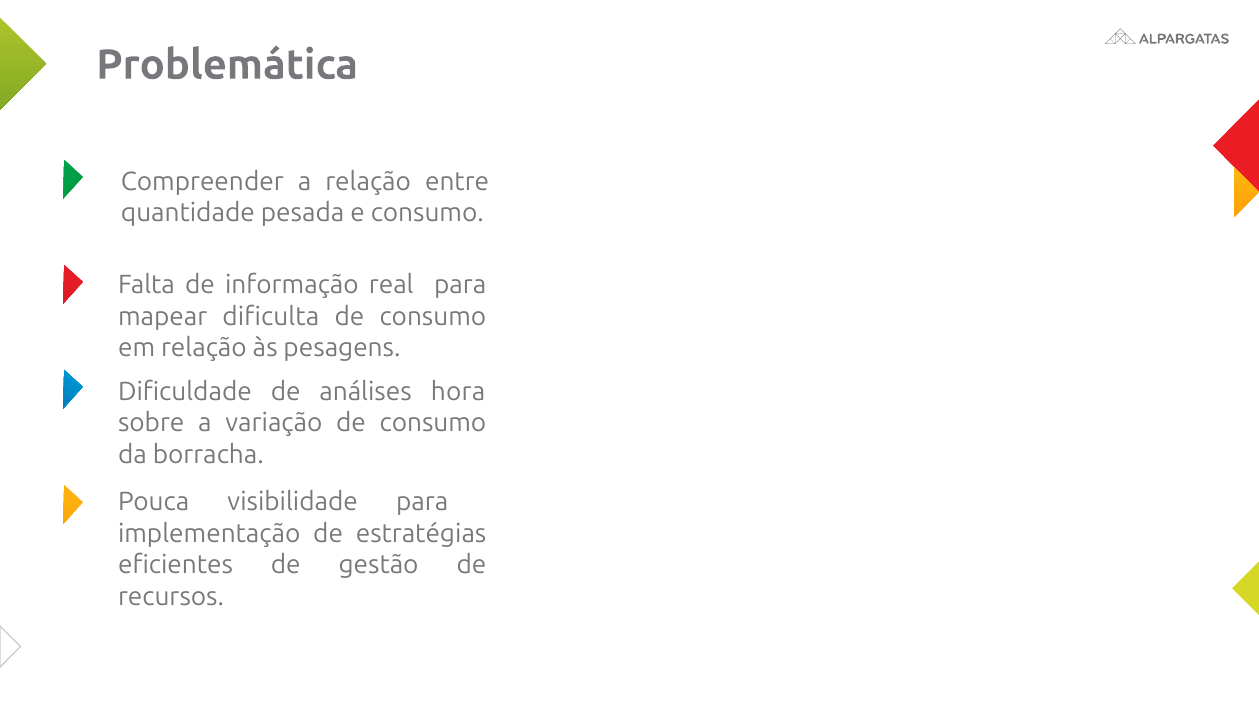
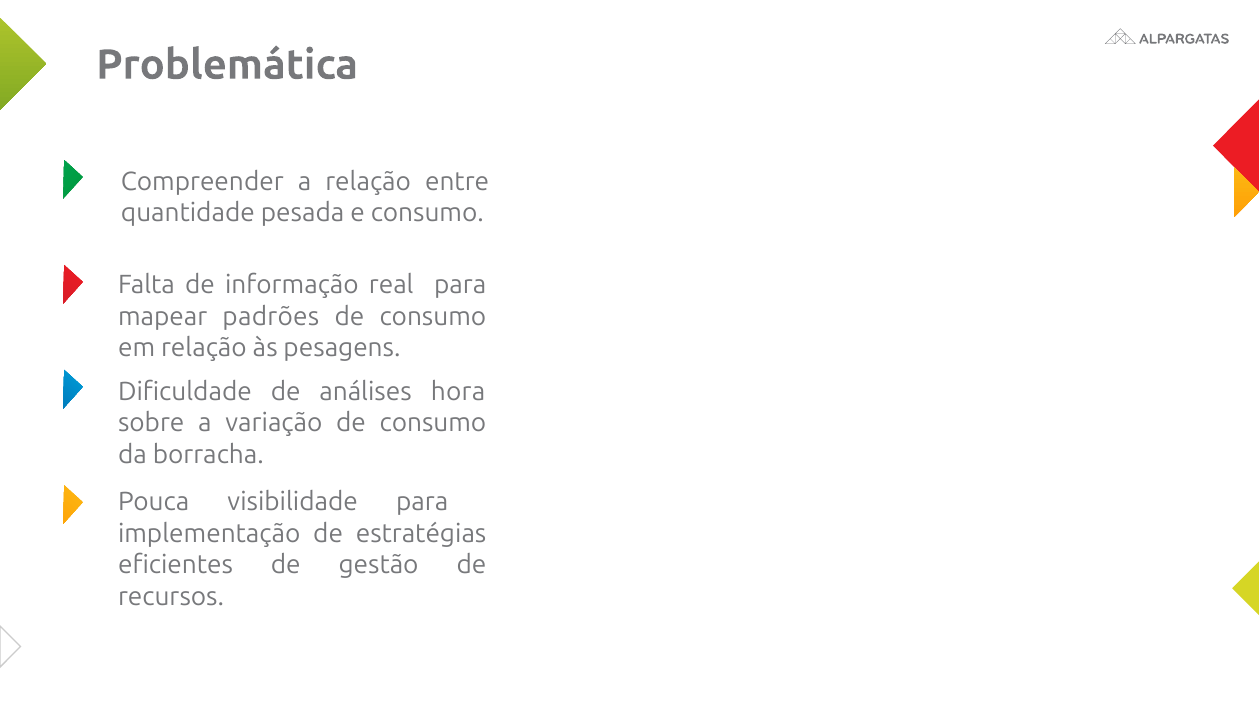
dificulta: dificulta -> padrões
